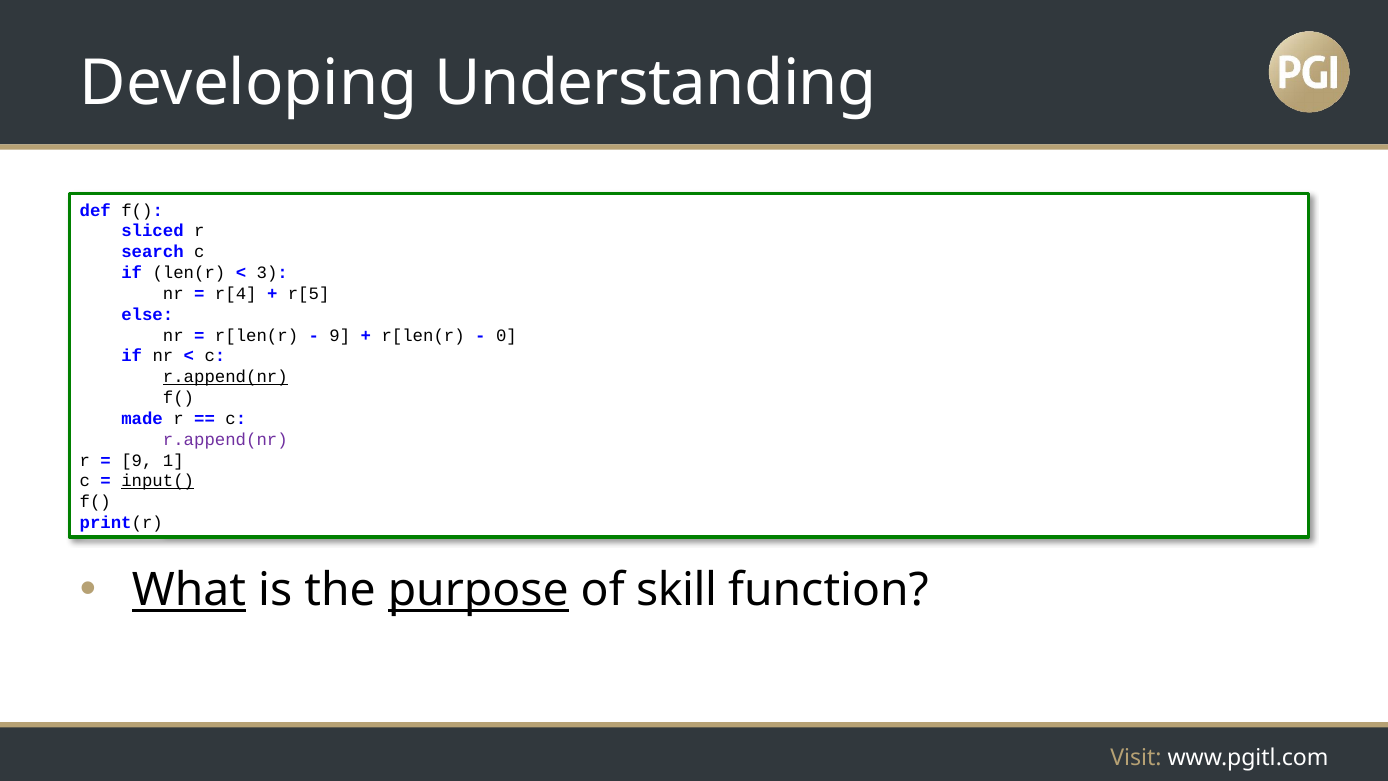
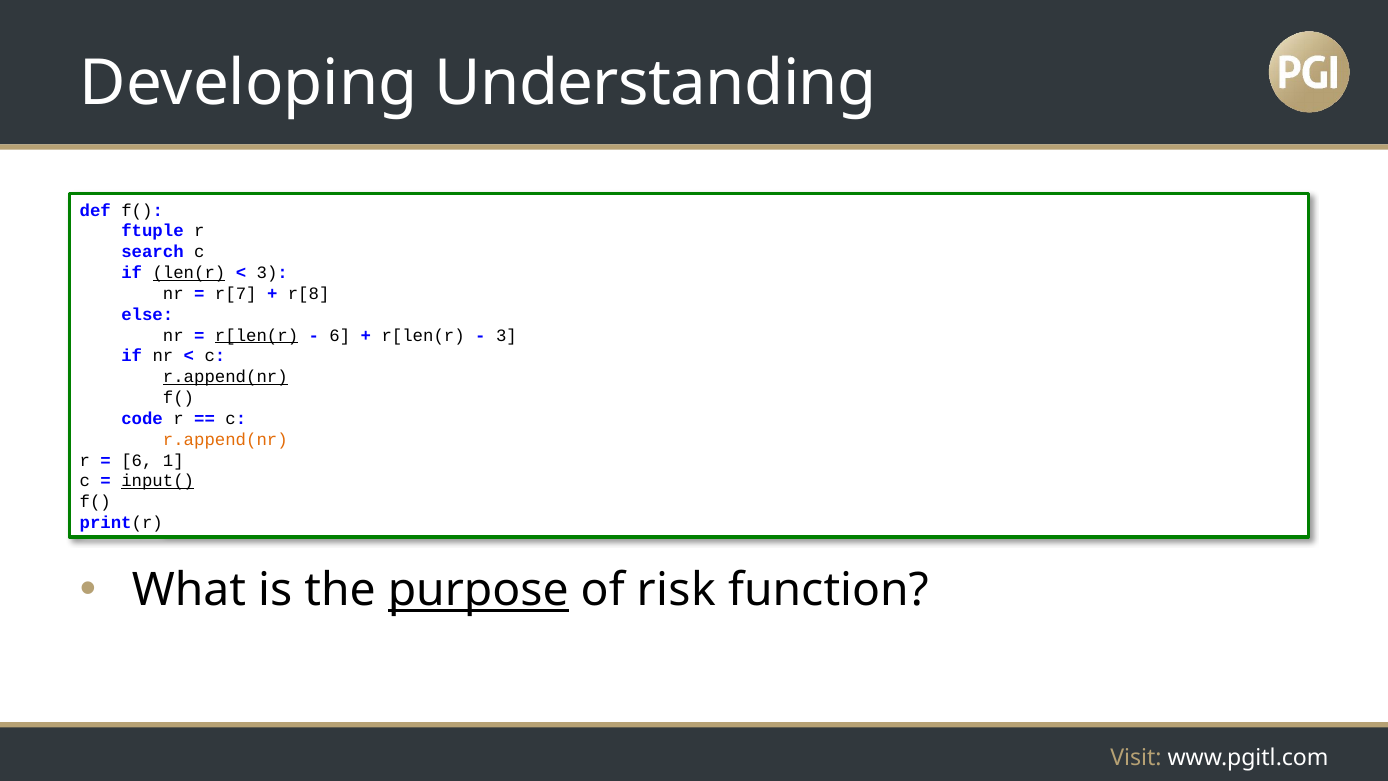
sliced: sliced -> ftuple
len(r underline: none -> present
r[4: r[4 -> r[7
r[5: r[5 -> r[8
r[len(r at (257, 335) underline: none -> present
9 at (340, 335): 9 -> 6
0 at (506, 335): 0 -> 3
made: made -> code
r.append(nr at (225, 439) colour: purple -> orange
9 at (137, 460): 9 -> 6
What underline: present -> none
skill: skill -> risk
